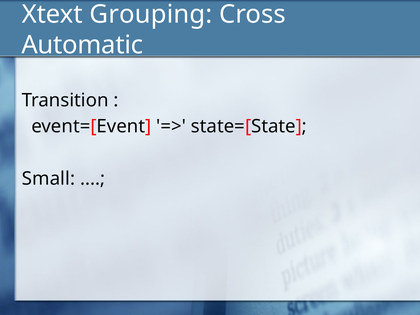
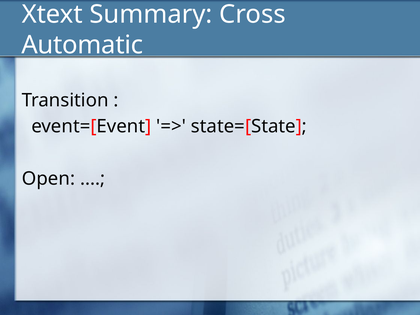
Grouping: Grouping -> Summary
Small: Small -> Open
